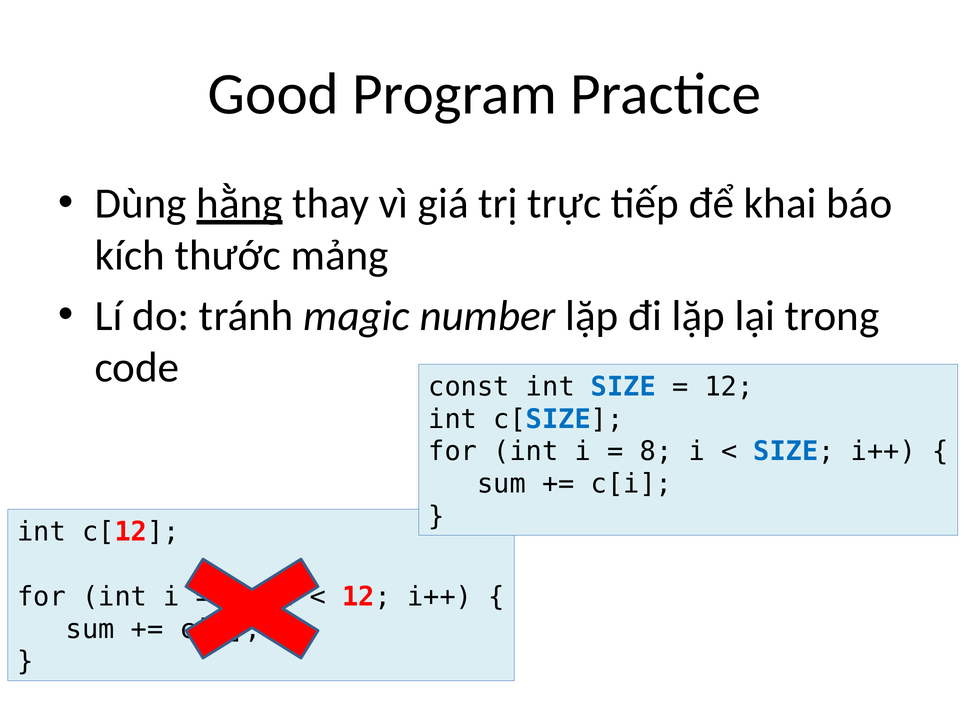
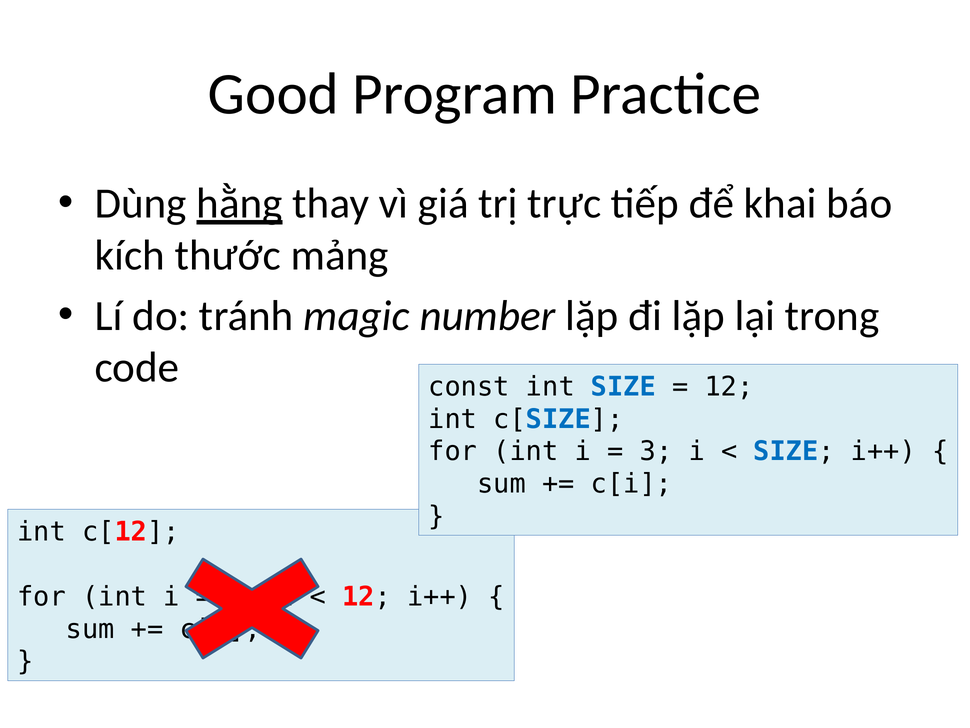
8: 8 -> 3
